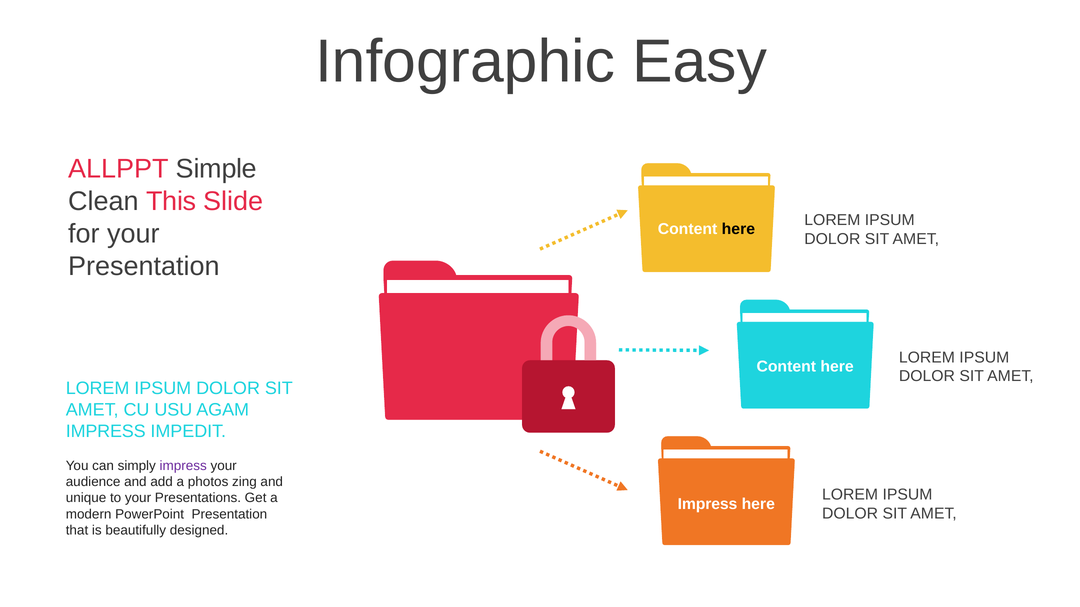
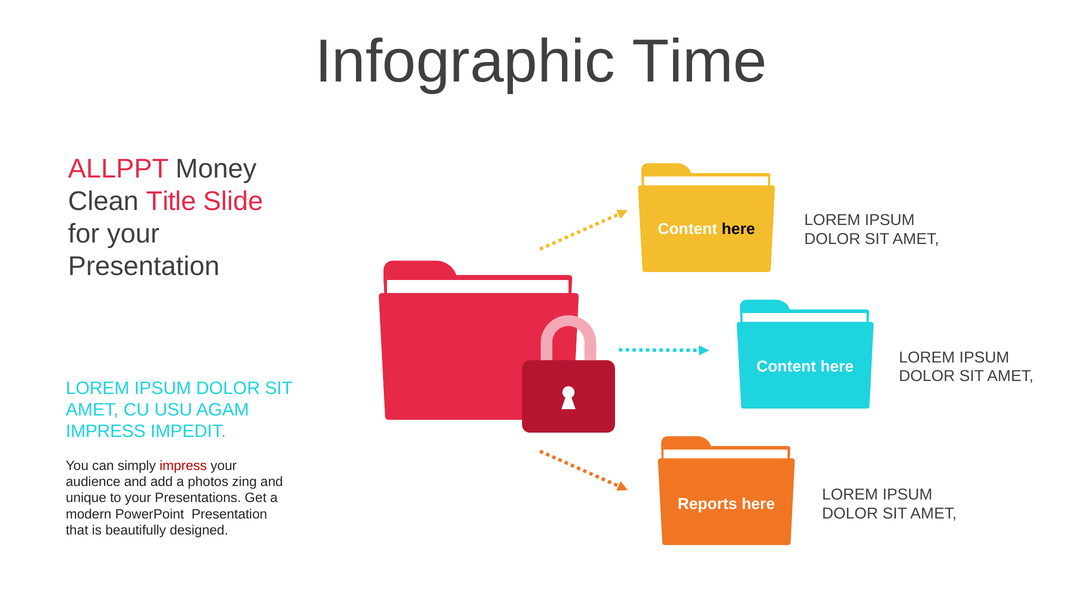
Easy: Easy -> Time
Simple: Simple -> Money
This: This -> Title
impress at (183, 466) colour: purple -> red
Impress at (708, 505): Impress -> Reports
